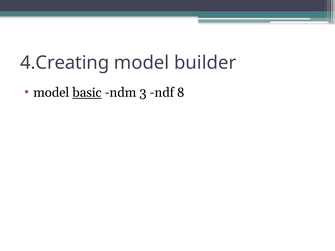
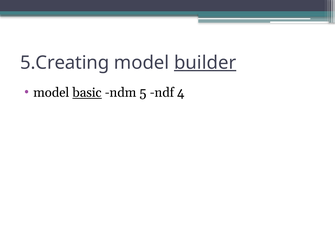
4.Creating: 4.Creating -> 5.Creating
builder underline: none -> present
3: 3 -> 5
8: 8 -> 4
